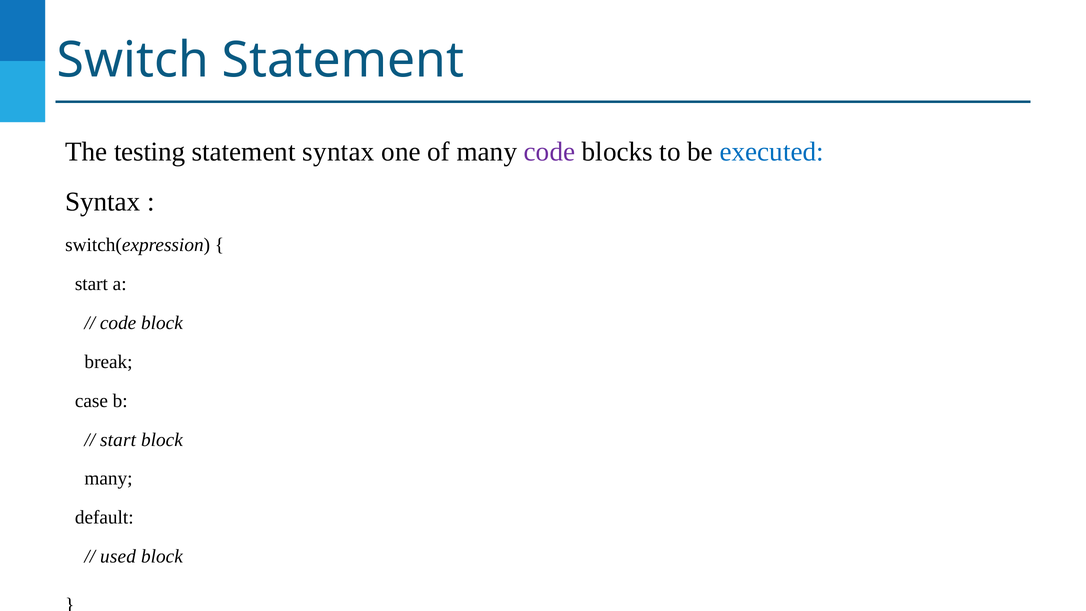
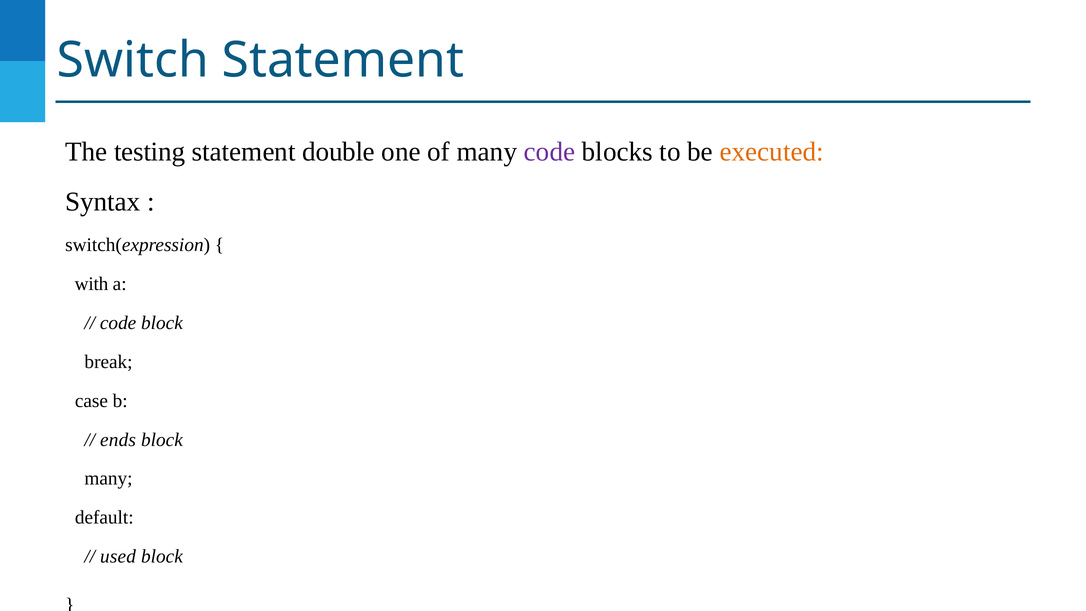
statement syntax: syntax -> double
executed colour: blue -> orange
start at (91, 284): start -> with
start at (118, 440): start -> ends
